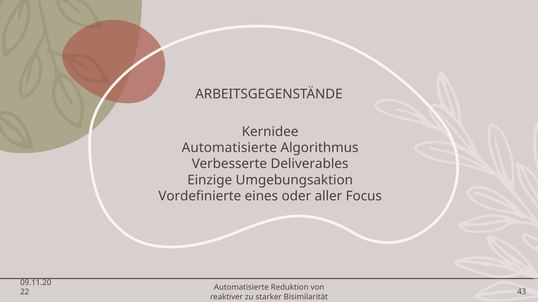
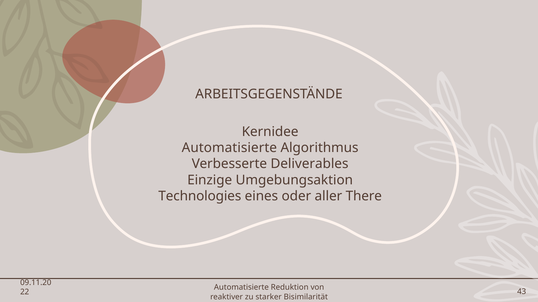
Vordefinierte: Vordefinierte -> Technologies
Focus: Focus -> There
